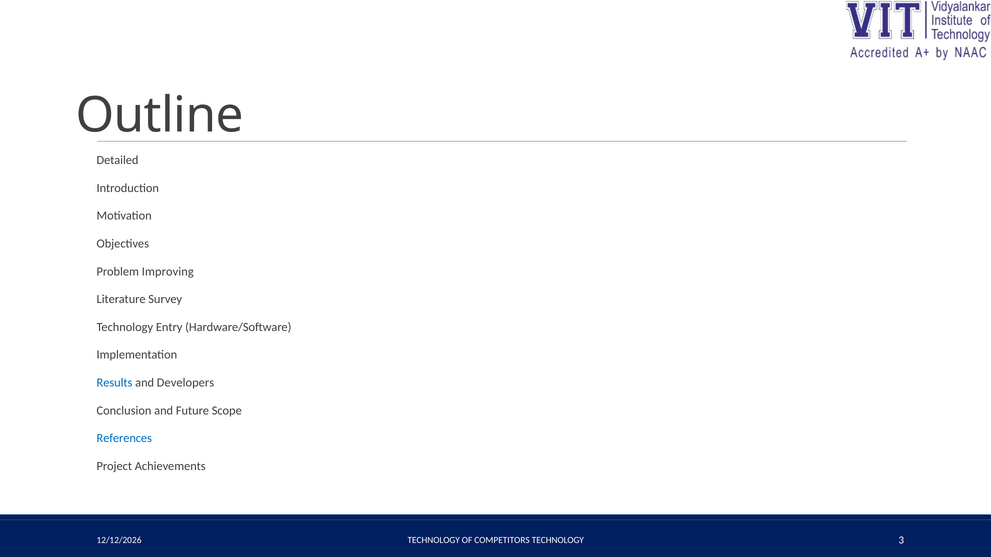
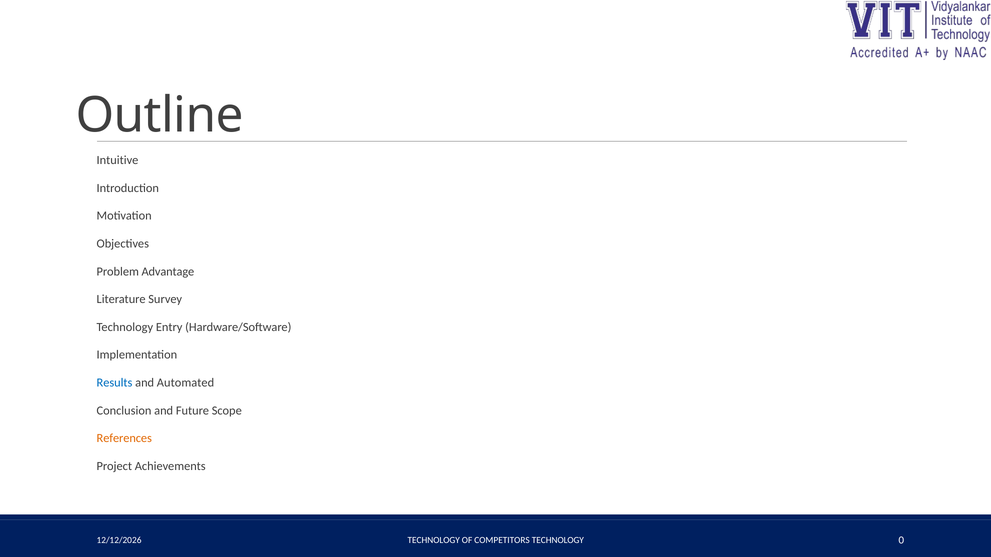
Detailed: Detailed -> Intuitive
Improving: Improving -> Advantage
Developers: Developers -> Automated
References colour: blue -> orange
3: 3 -> 0
